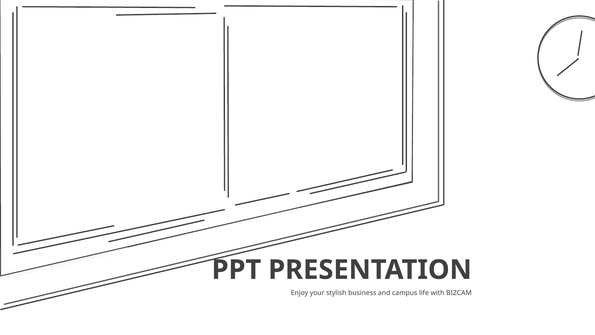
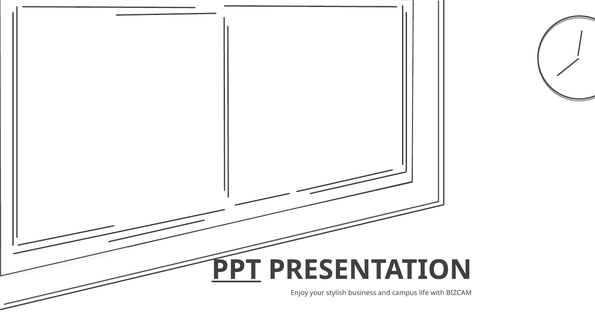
PPT underline: none -> present
